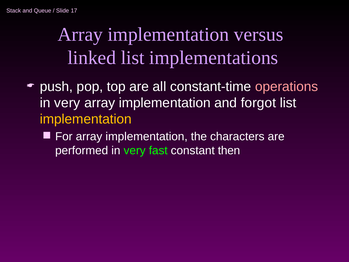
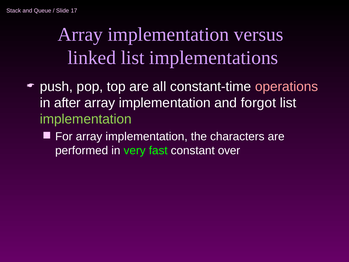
very at (67, 103): very -> after
implementation at (86, 119) colour: yellow -> light green
then: then -> over
